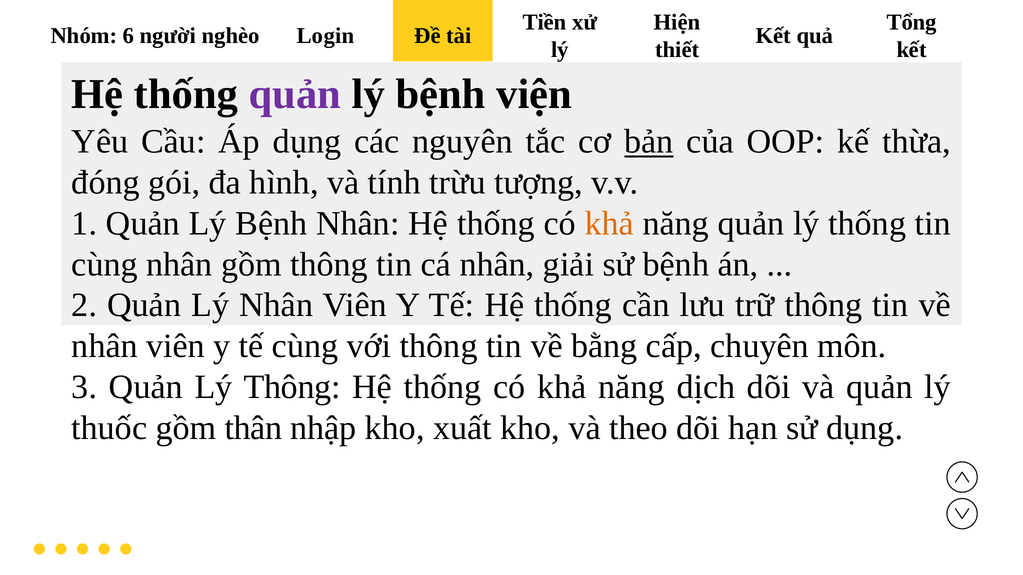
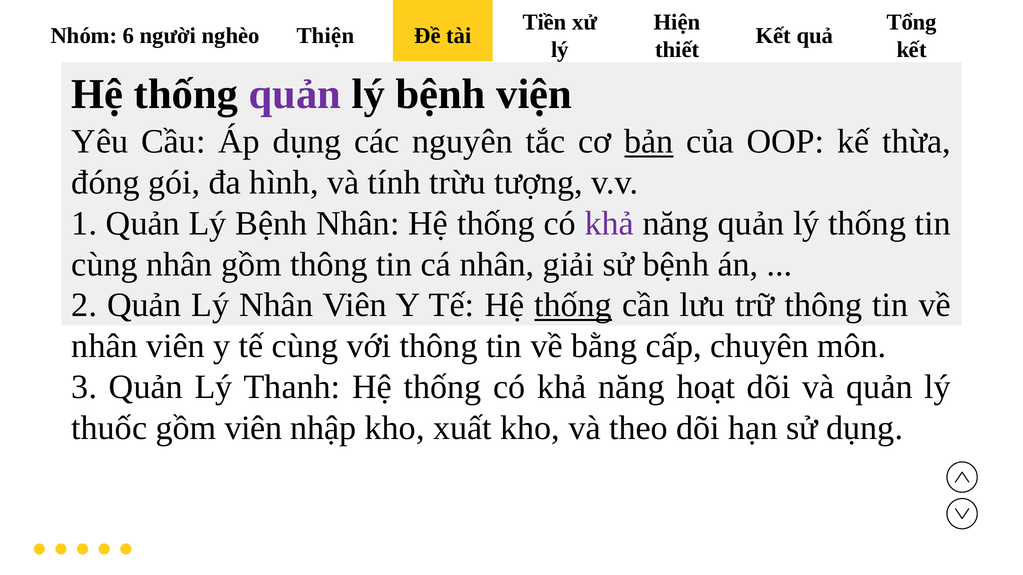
Login: Login -> Thiện
khả at (609, 224) colour: orange -> purple
thống at (573, 305) underline: none -> present
Lý Thông: Thông -> Thanh
dịch: dịch -> hoạt
gồm thân: thân -> viên
